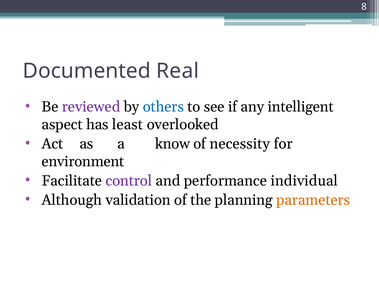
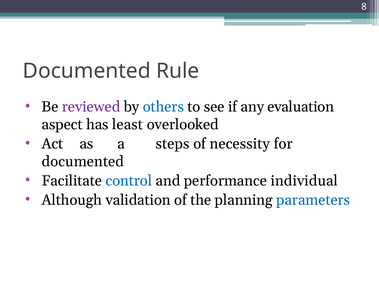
Real: Real -> Rule
intelligent: intelligent -> evaluation
know: know -> steps
environment at (83, 162): environment -> documented
control colour: purple -> blue
parameters colour: orange -> blue
